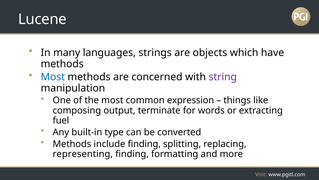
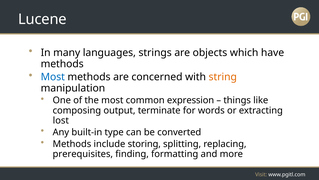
string colour: purple -> orange
fuel: fuel -> lost
include finding: finding -> storing
representing: representing -> prerequisites
